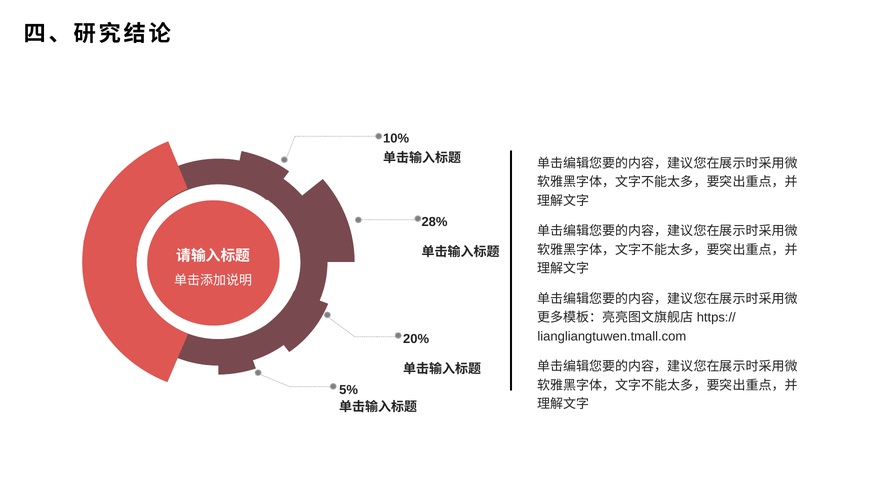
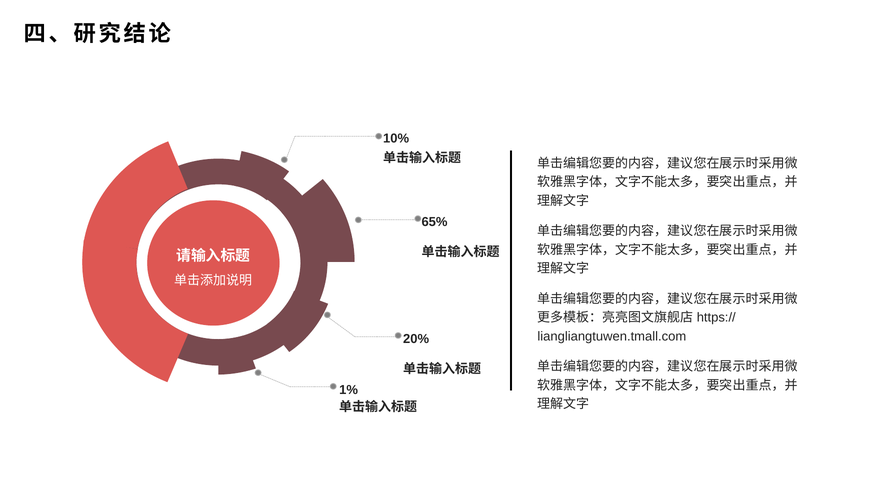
28%: 28% -> 65%
5%: 5% -> 1%
